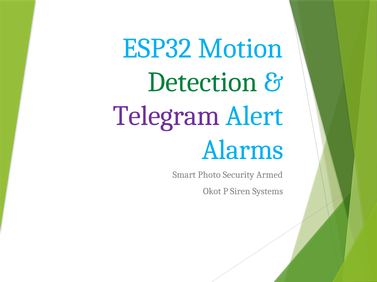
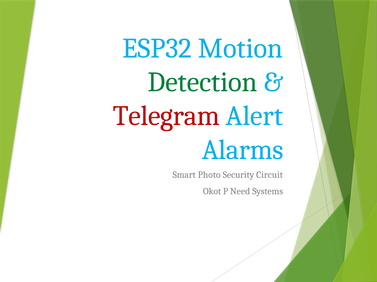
Telegram colour: purple -> red
Armed: Armed -> Circuit
Siren: Siren -> Need
